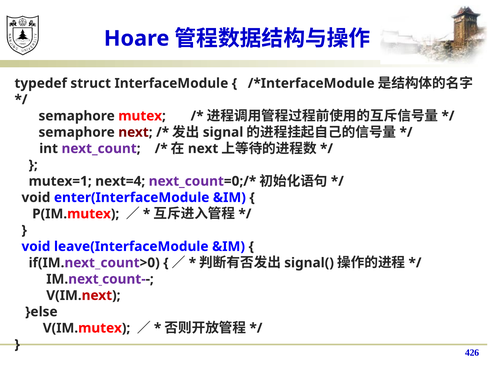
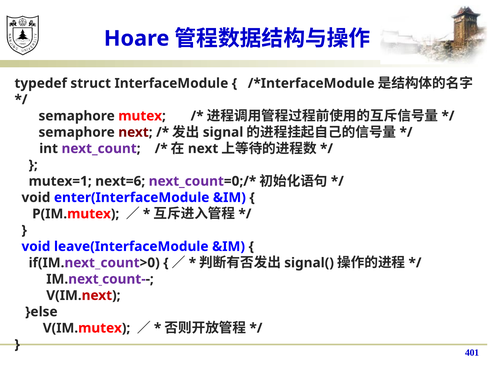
next=4: next=4 -> next=6
426: 426 -> 401
